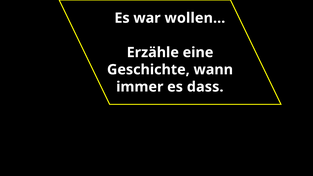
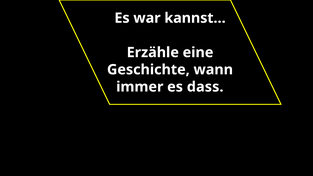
wollen…: wollen… -> kannst…
